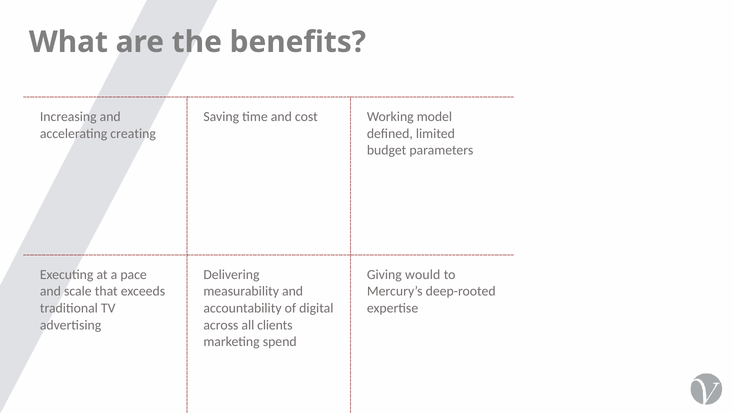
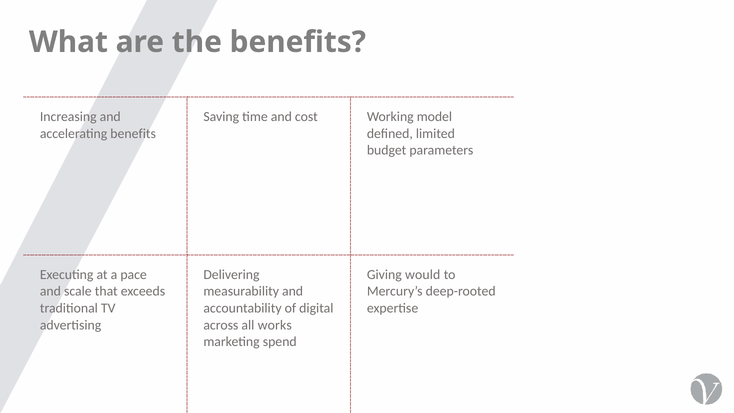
accelerating creating: creating -> benefits
clients: clients -> works
